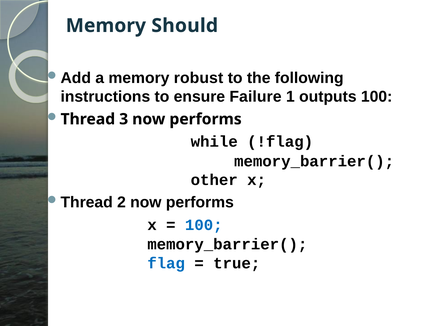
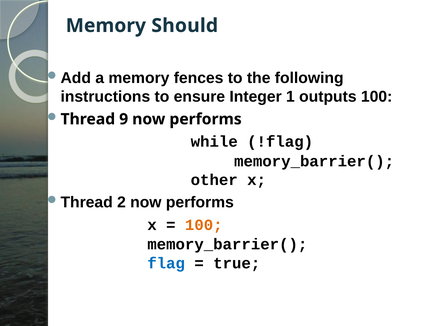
robust: robust -> fences
Failure: Failure -> Integer
3: 3 -> 9
100 at (204, 225) colour: blue -> orange
